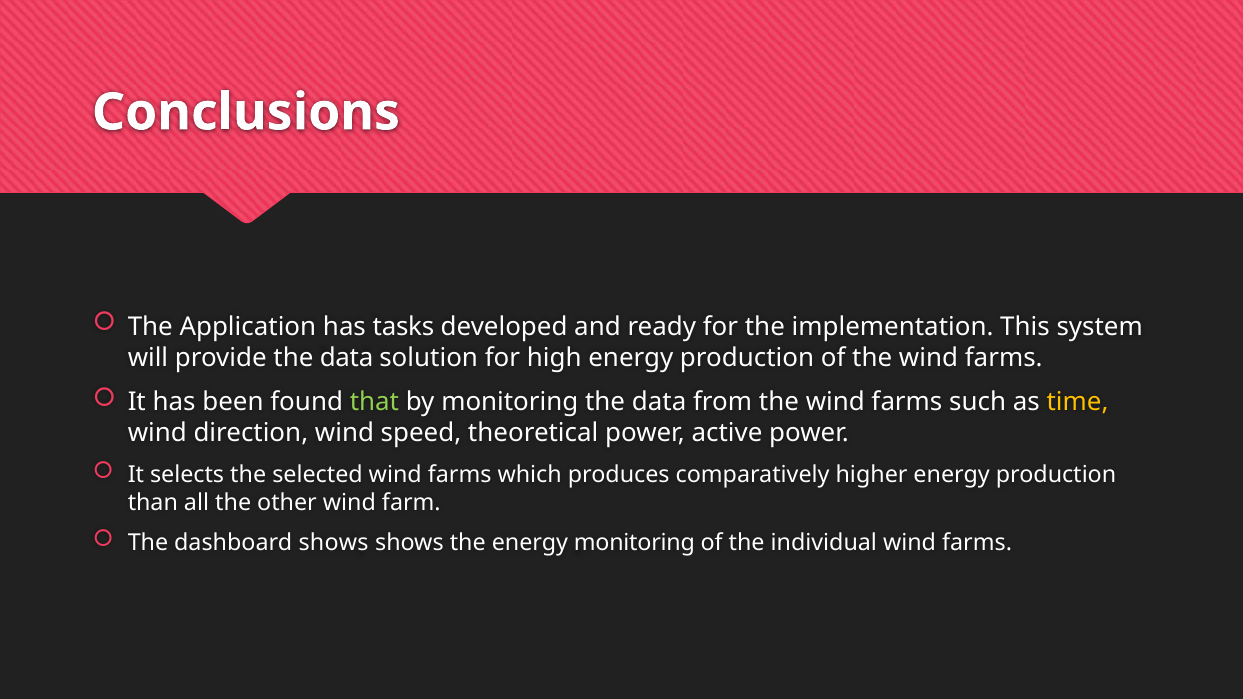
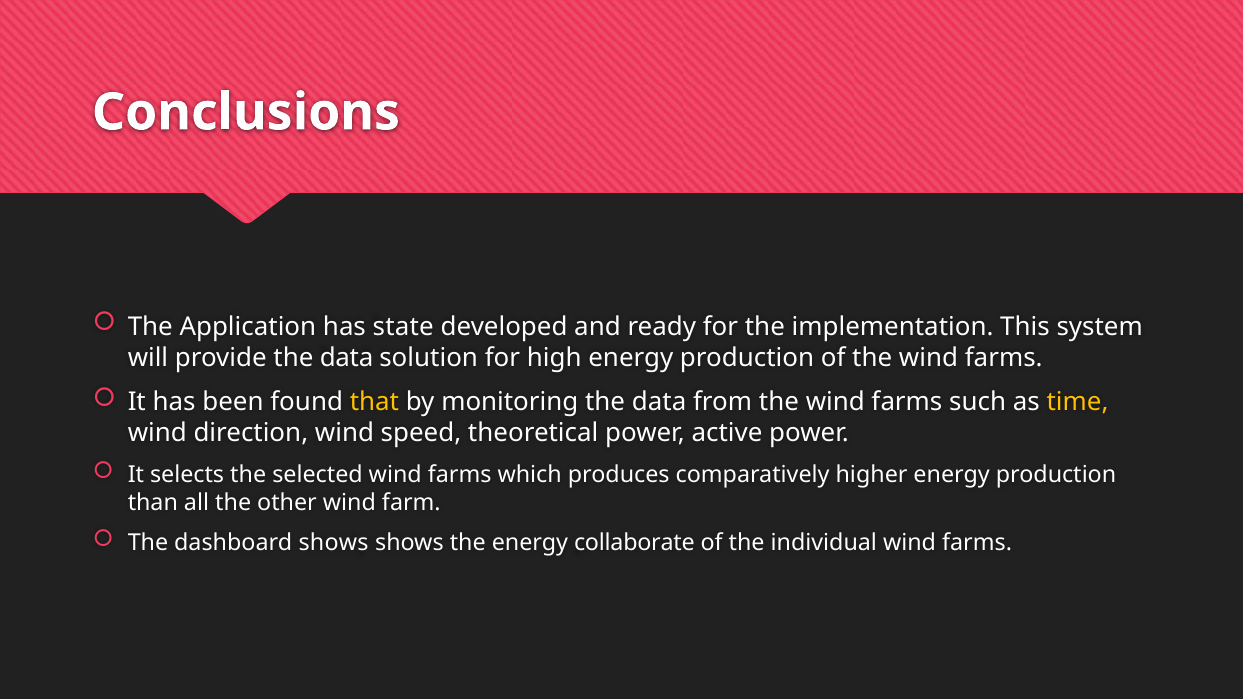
tasks: tasks -> state
that colour: light green -> yellow
energy monitoring: monitoring -> collaborate
